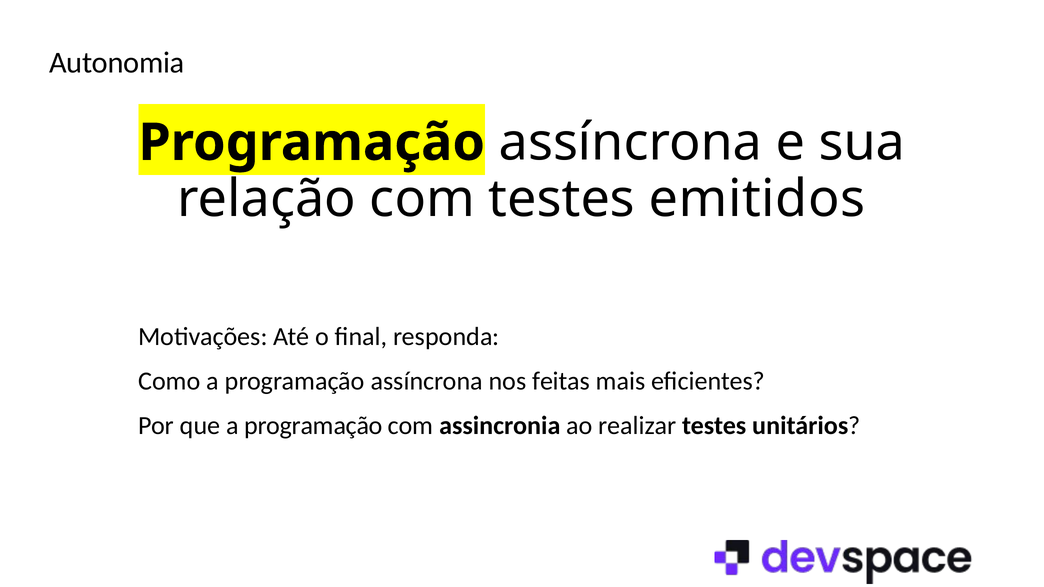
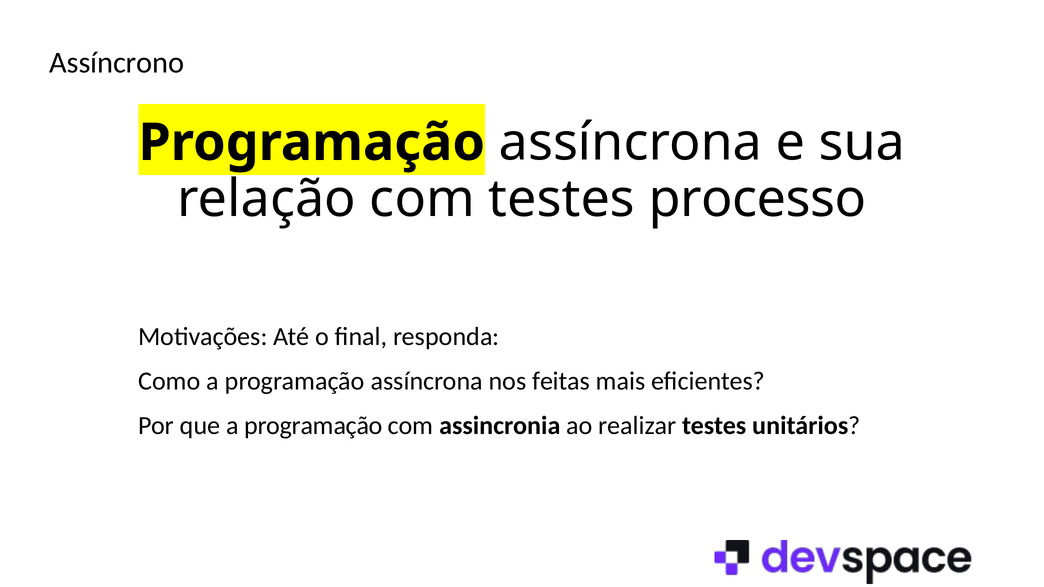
Autonomia: Autonomia -> Assíncrono
emitidos: emitidos -> processo
